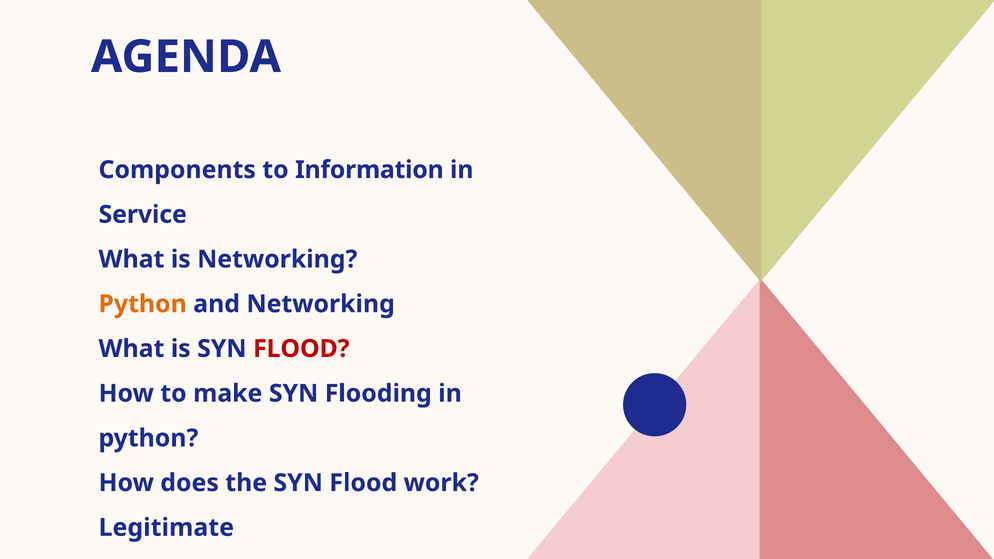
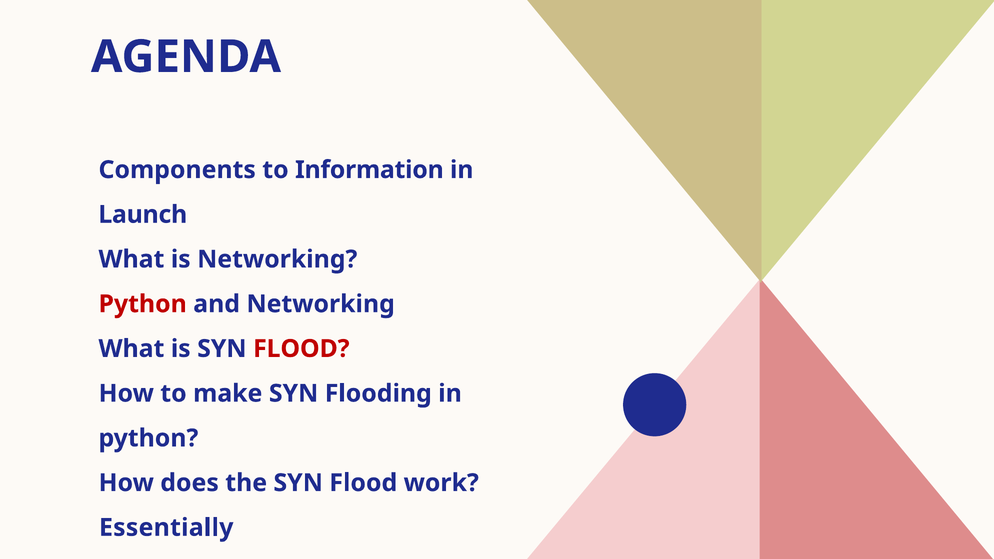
Service: Service -> Launch
Python at (143, 304) colour: orange -> red
Legitimate: Legitimate -> Essentially
